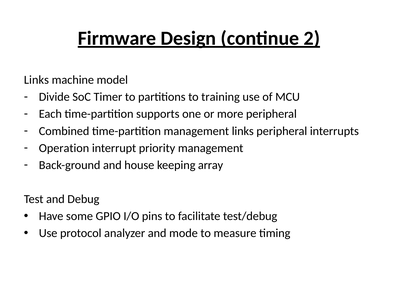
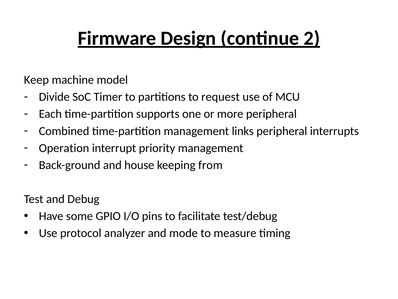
Links at (36, 80): Links -> Keep
training: training -> request
array: array -> from
